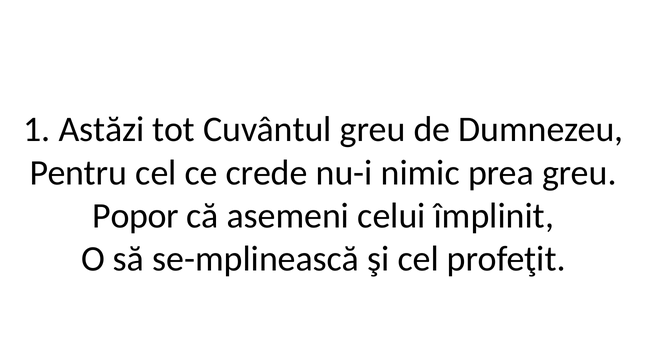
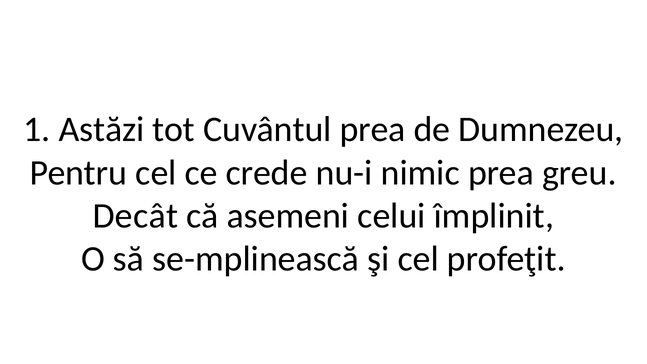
Cuvântul greu: greu -> prea
Popor: Popor -> Decât
